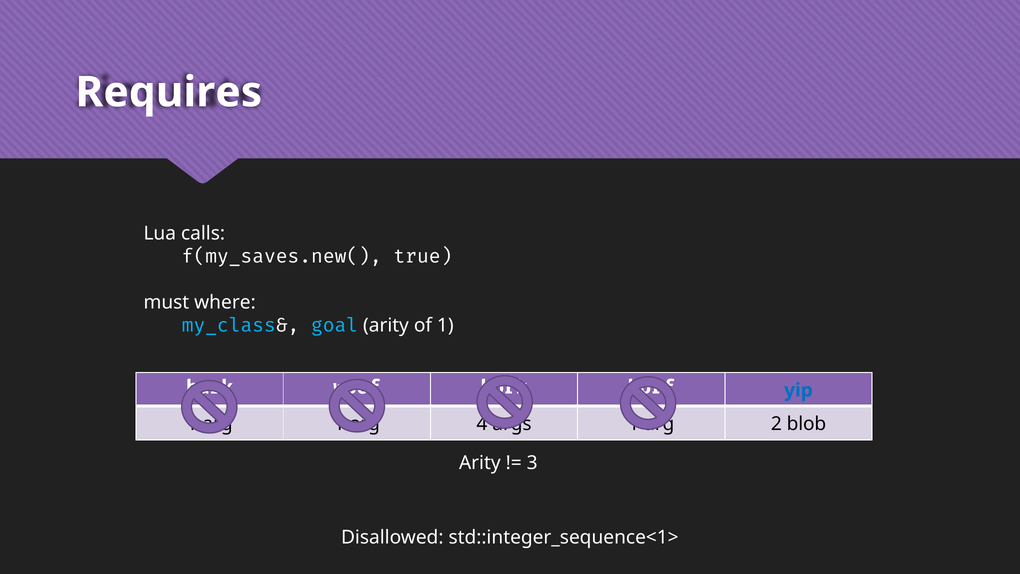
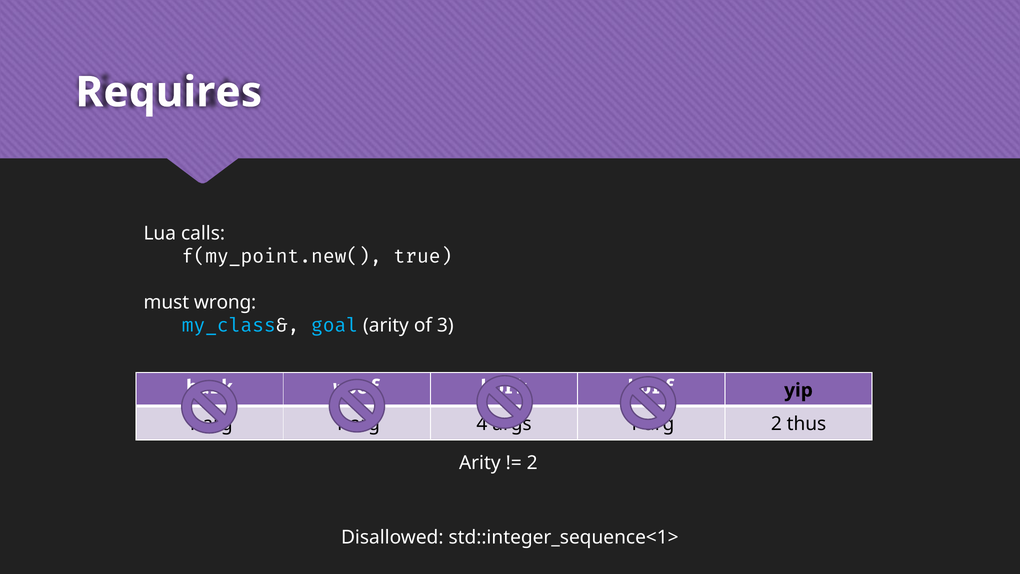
f(my_saves.new(: f(my_saves.new( -> f(my_point.new(
where: where -> wrong
of 1: 1 -> 3
yip colour: blue -> black
blob: blob -> thus
3 at (532, 463): 3 -> 2
